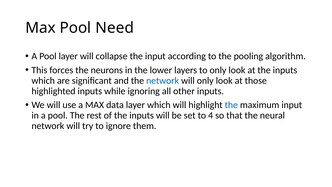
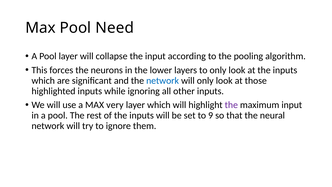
data: data -> very
the at (231, 105) colour: blue -> purple
4: 4 -> 9
